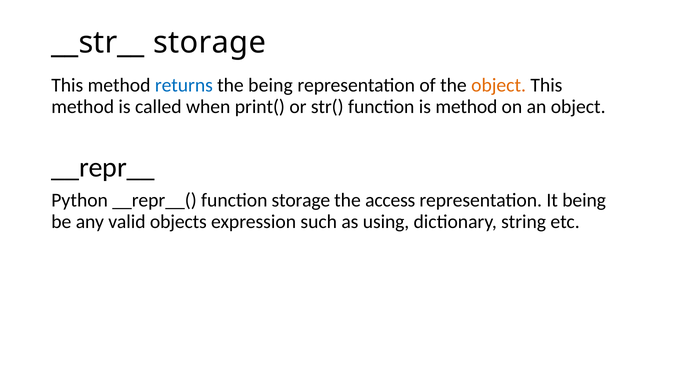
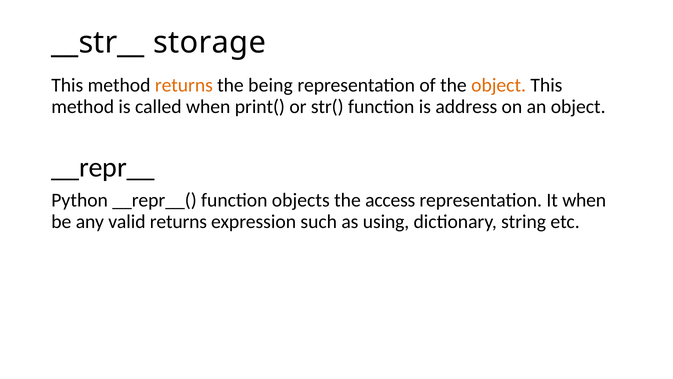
returns at (184, 85) colour: blue -> orange
is method: method -> address
function storage: storage -> objects
It being: being -> when
valid objects: objects -> returns
